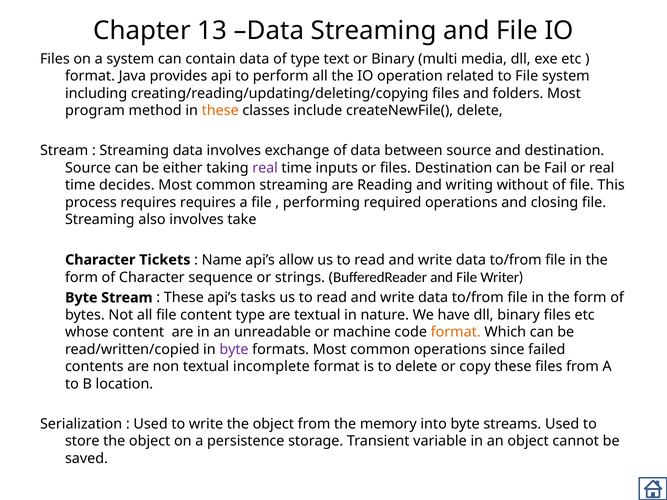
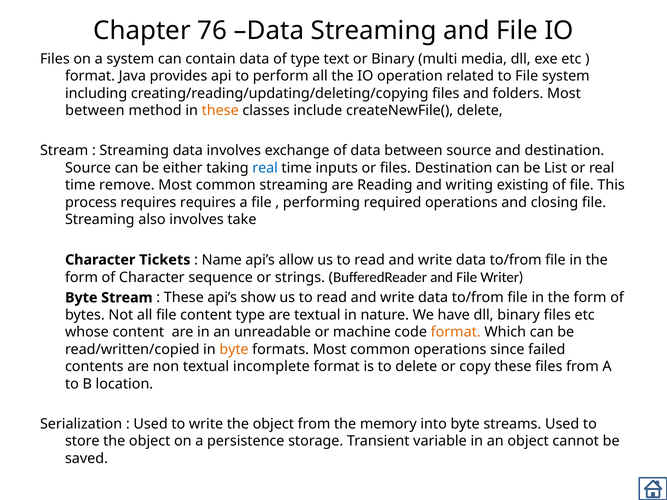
13: 13 -> 76
program at (95, 111): program -> between
real at (265, 168) colour: purple -> blue
Fail: Fail -> List
decides: decides -> remove
without: without -> existing
tasks: tasks -> show
byte at (234, 350) colour: purple -> orange
